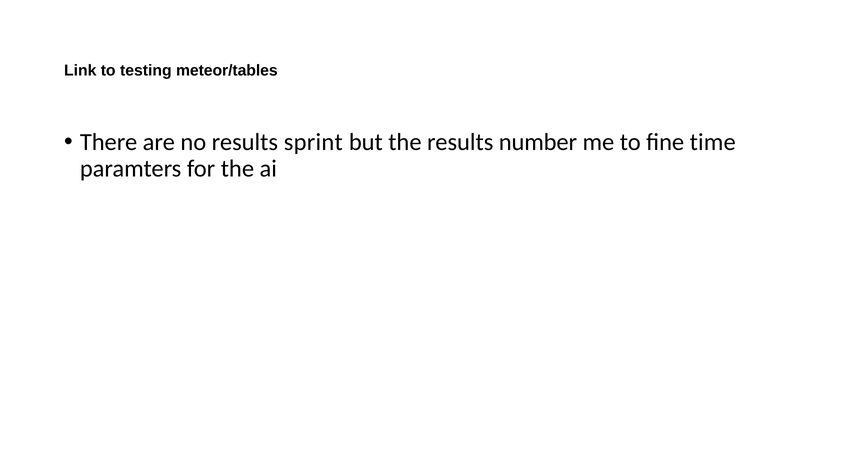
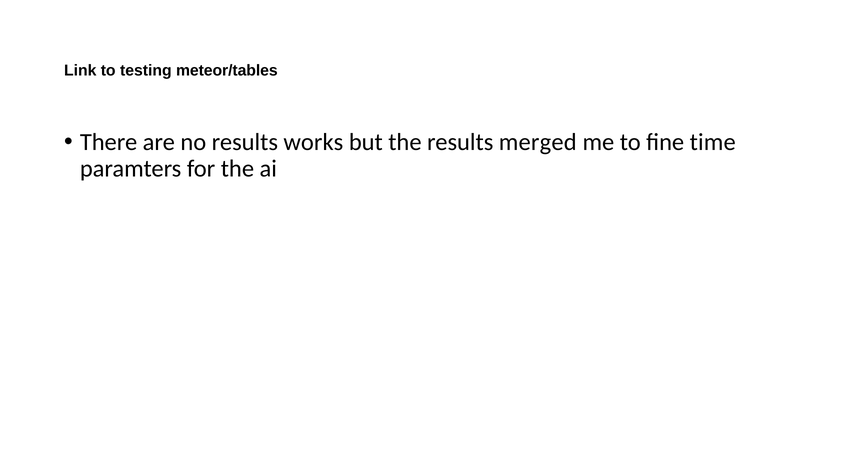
sprint: sprint -> works
number: number -> merged
